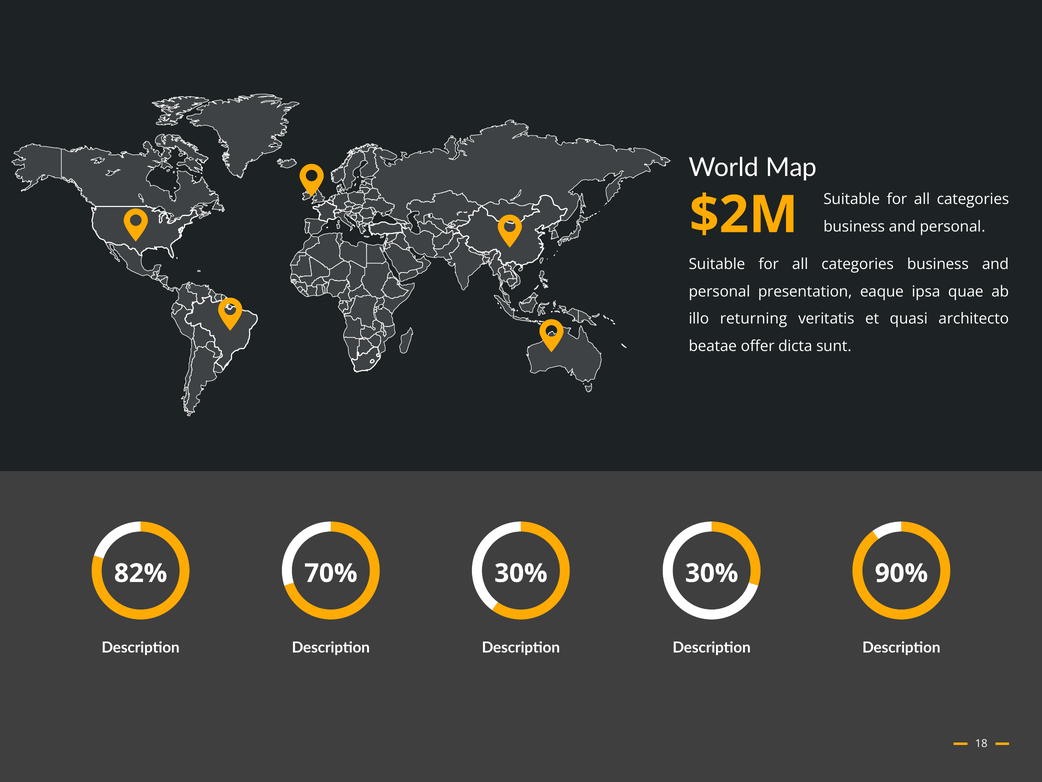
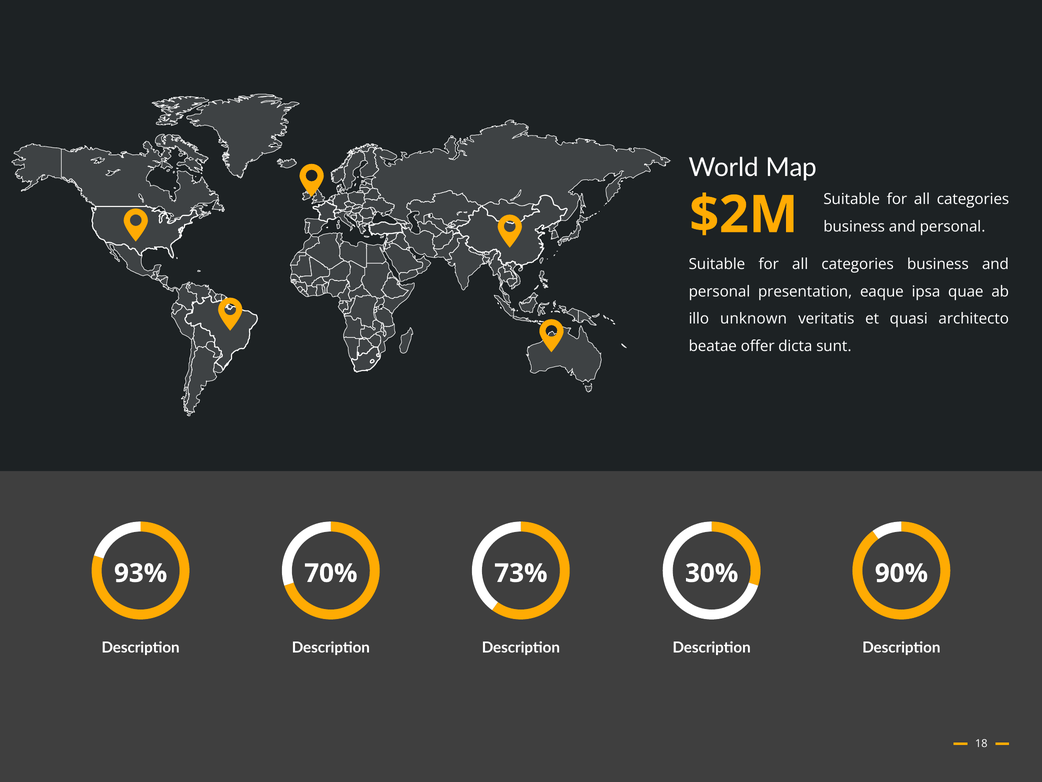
returning: returning -> unknown
82%: 82% -> 93%
70% 30%: 30% -> 73%
